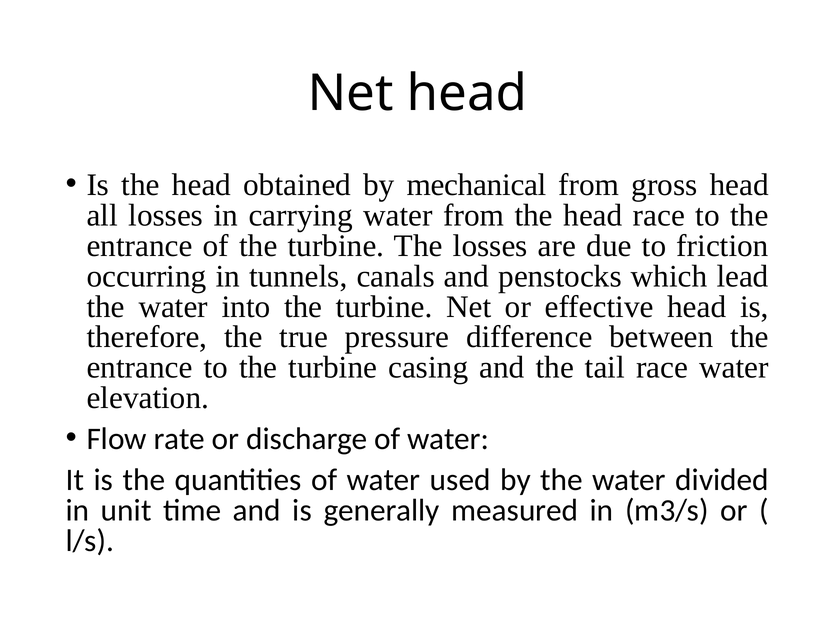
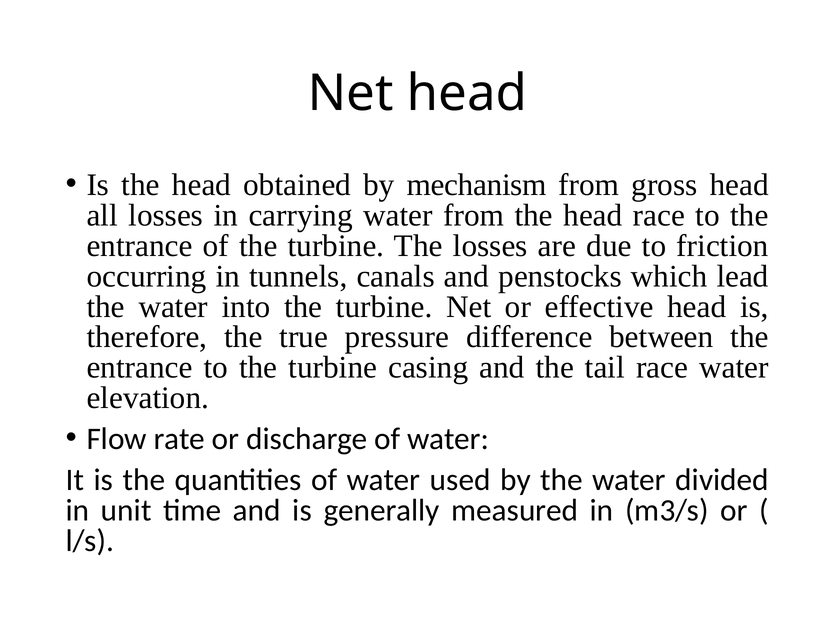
mechanical: mechanical -> mechanism
